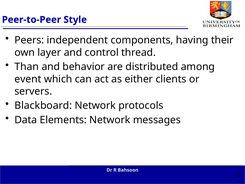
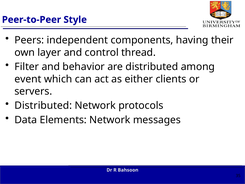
Than: Than -> Filter
Blackboard at (43, 105): Blackboard -> Distributed
